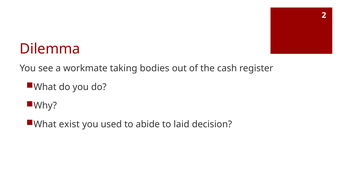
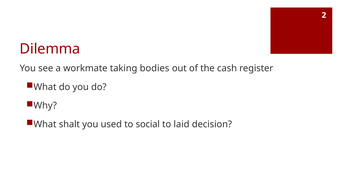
exist: exist -> shalt
abide: abide -> social
